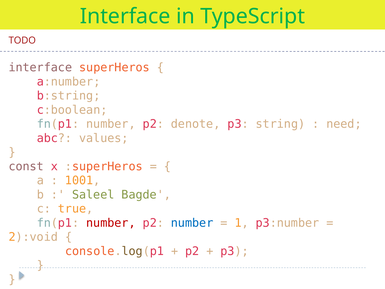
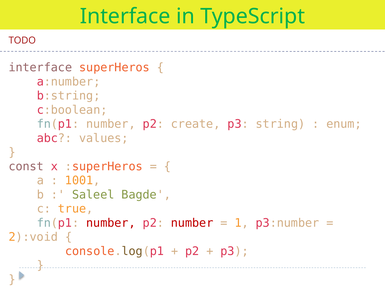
denote: denote -> create
need: need -> enum
number at (192, 223) colour: blue -> red
